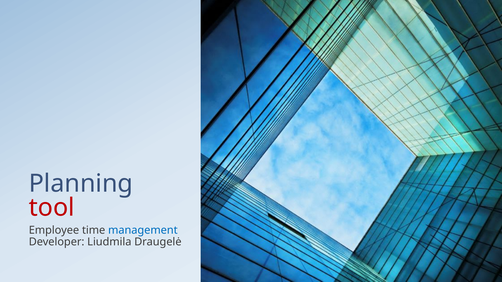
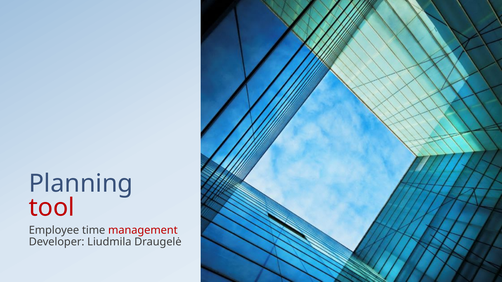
management colour: blue -> red
